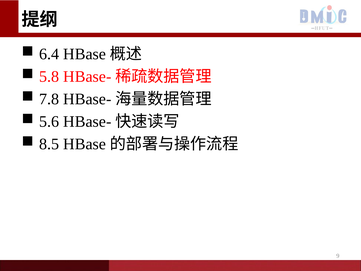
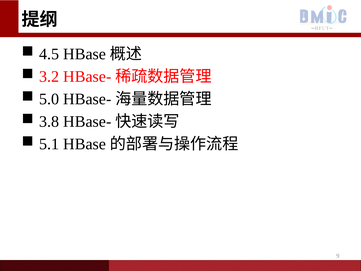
6.4: 6.4 -> 4.5
5.8: 5.8 -> 3.2
7.8: 7.8 -> 5.0
5.6: 5.6 -> 3.8
8.5: 8.5 -> 5.1
